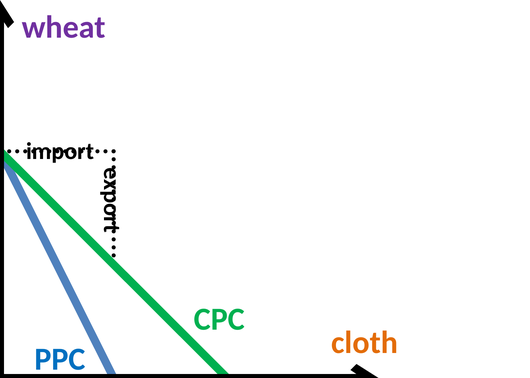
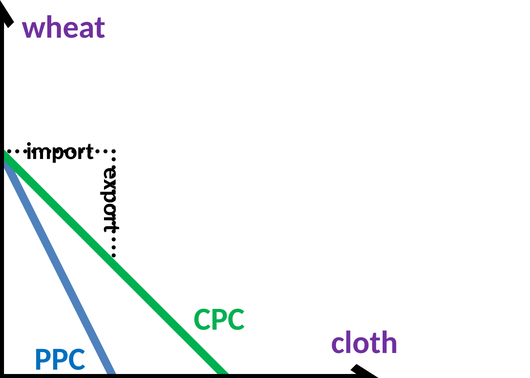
cloth colour: orange -> purple
